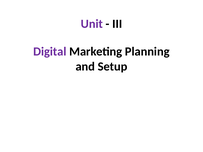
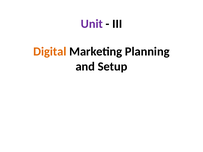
Digital colour: purple -> orange
